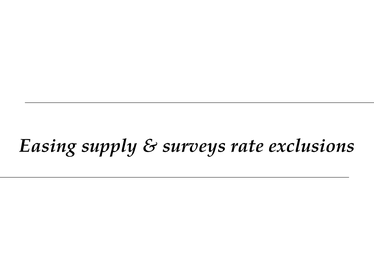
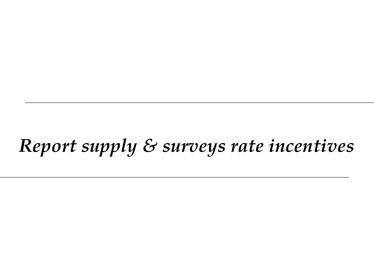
Easing: Easing -> Report
exclusions: exclusions -> incentives
